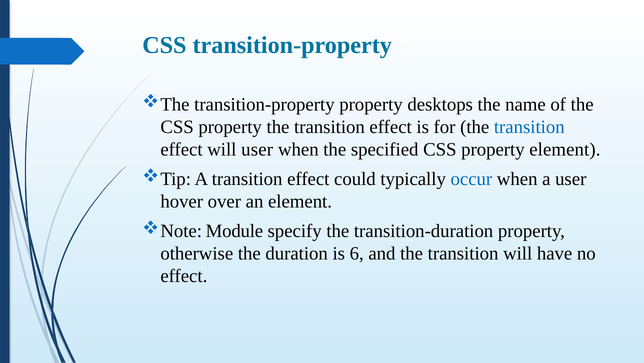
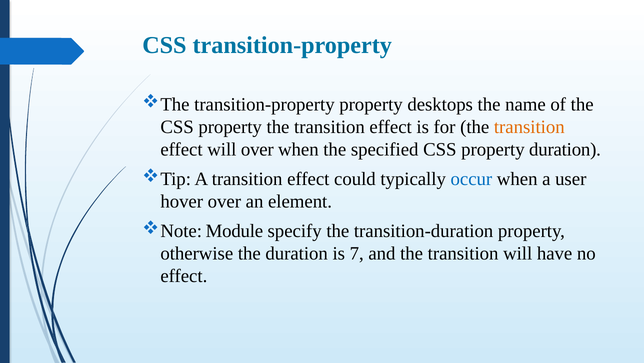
transition at (529, 127) colour: blue -> orange
will user: user -> over
property element: element -> duration
6: 6 -> 7
